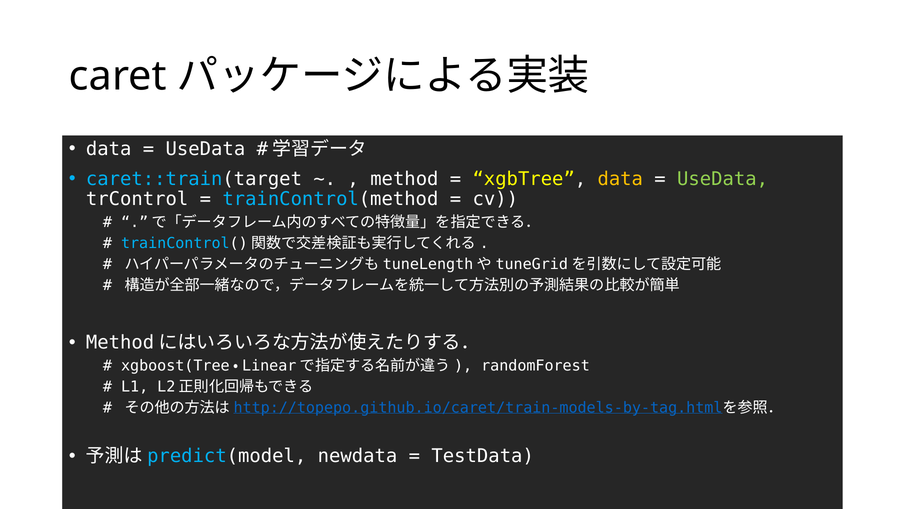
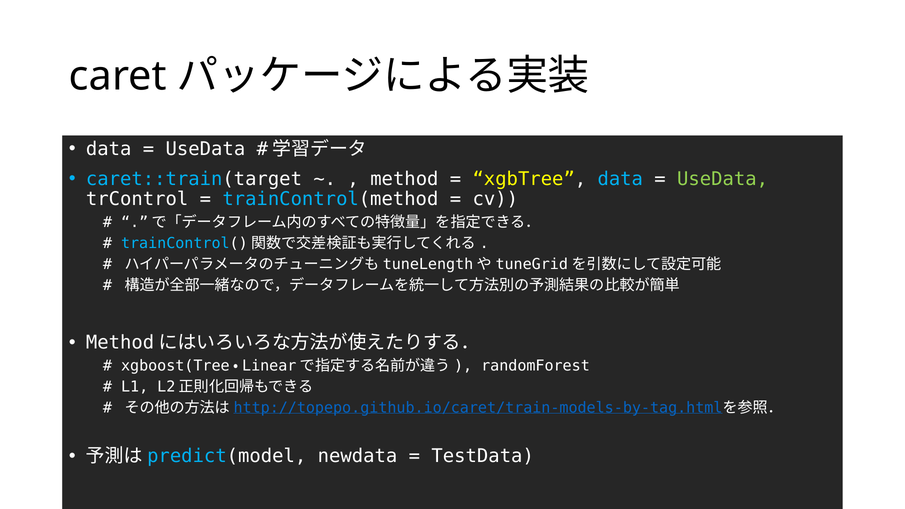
data at (620, 179) colour: yellow -> light blue
